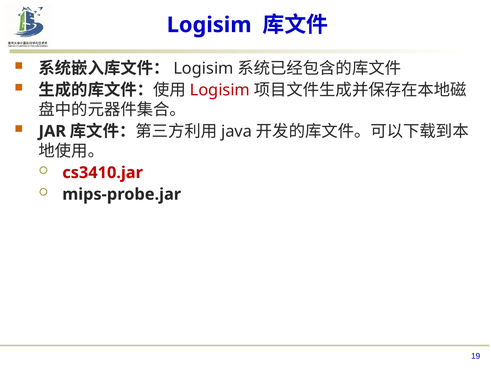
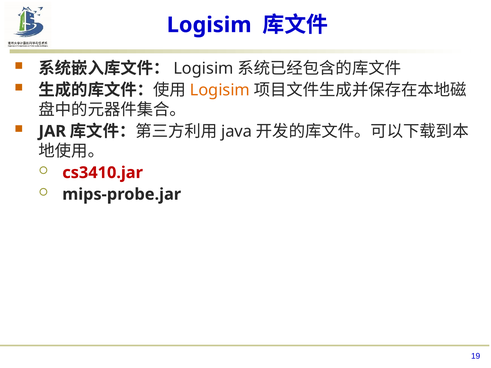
Logisim at (220, 90) colour: red -> orange
